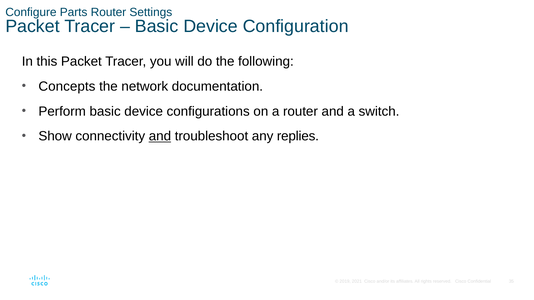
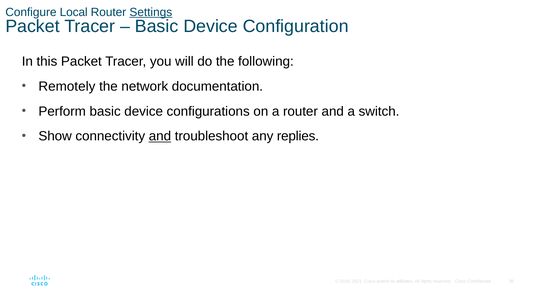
Parts: Parts -> Local
Settings underline: none -> present
Concepts: Concepts -> Remotely
